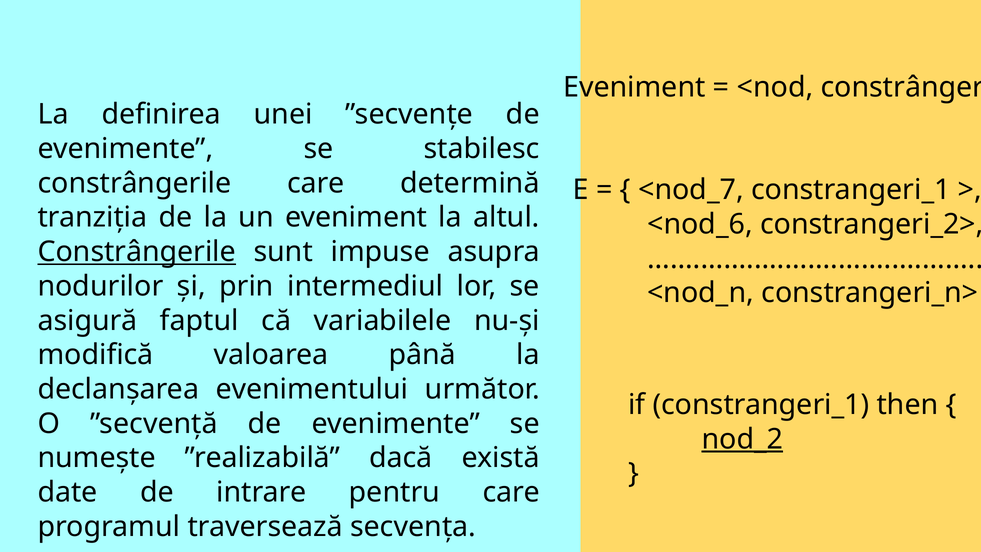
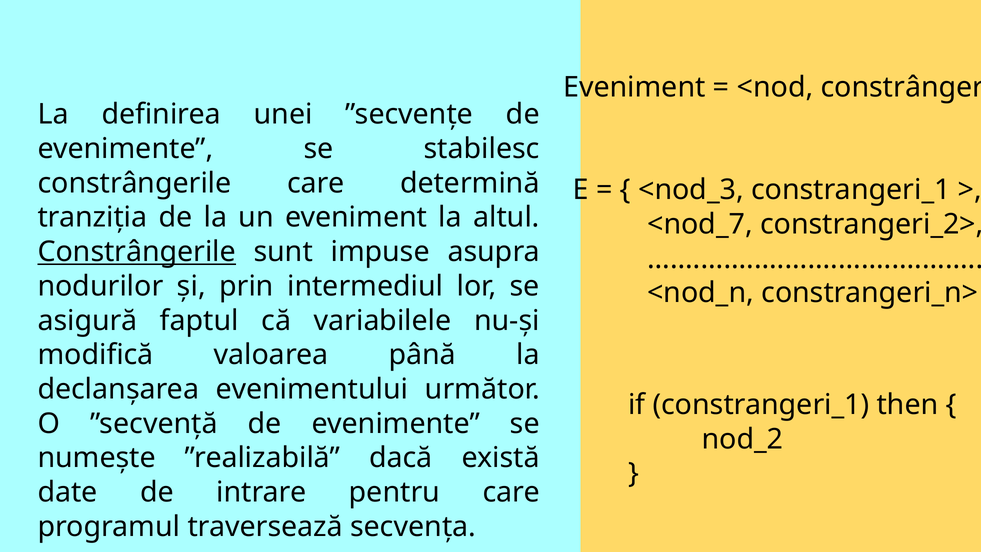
<nod_7: <nod_7 -> <nod_3
<nod_6: <nod_6 -> <nod_7
nod_2 underline: present -> none
